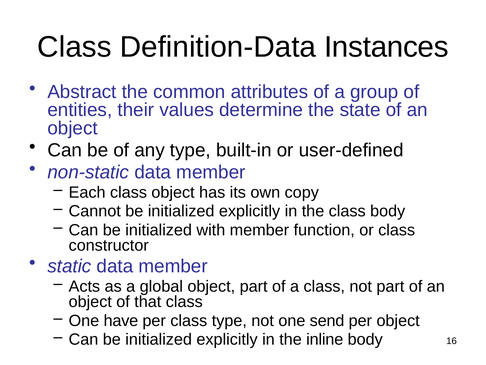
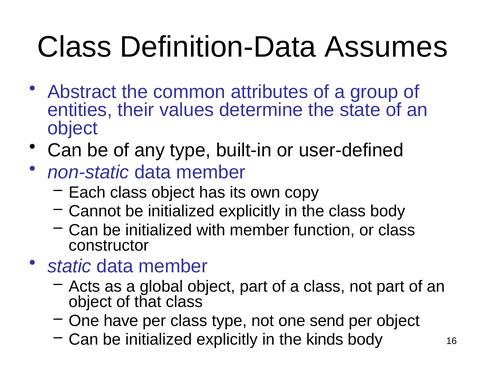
Instances: Instances -> Assumes
inline: inline -> kinds
